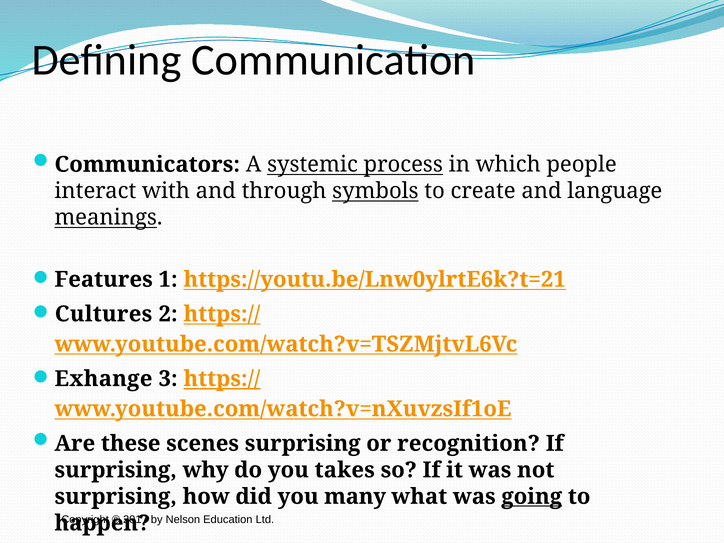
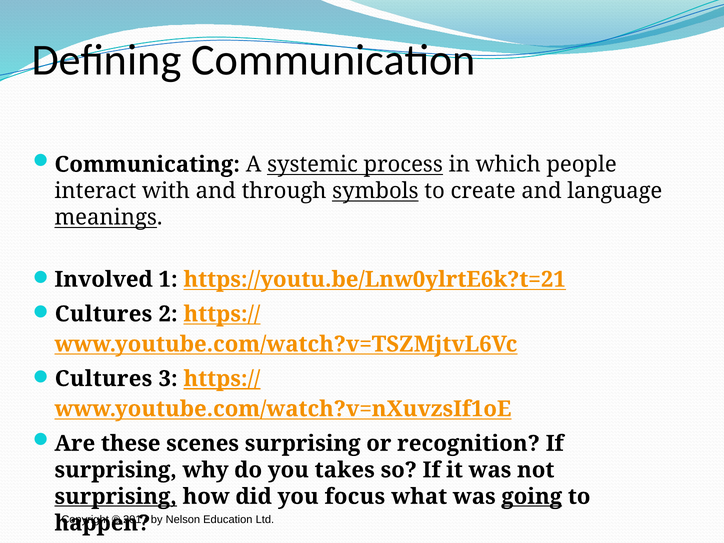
Communicators: Communicators -> Communicating
Features: Features -> Involved
Exhange at (103, 379): Exhange -> Cultures
surprising at (116, 497) underline: none -> present
many: many -> focus
